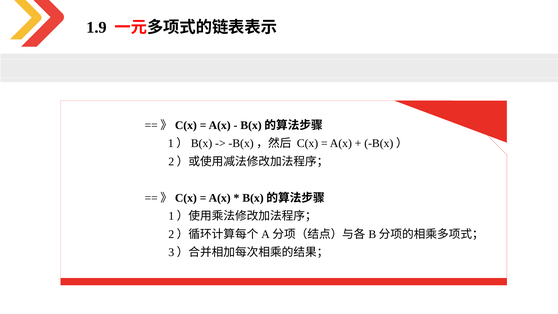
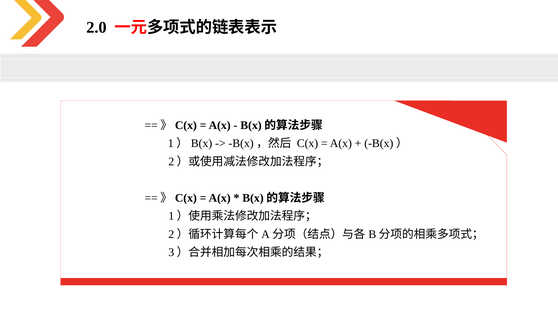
1.9: 1.9 -> 2.0
